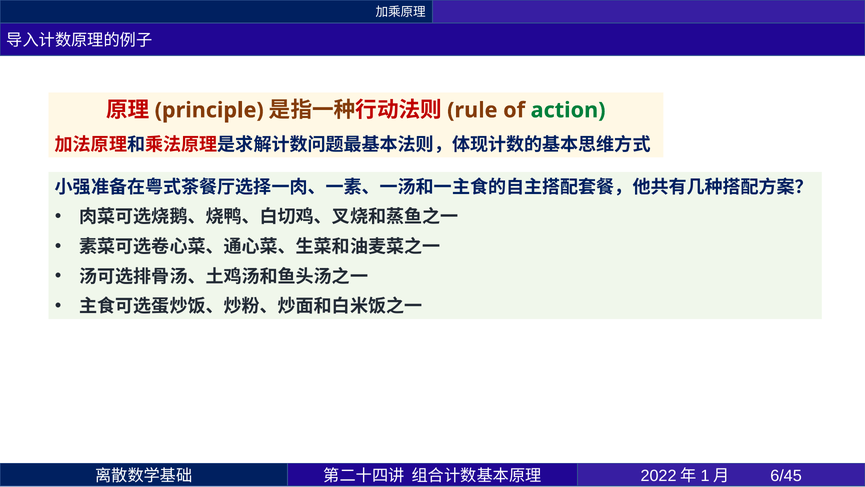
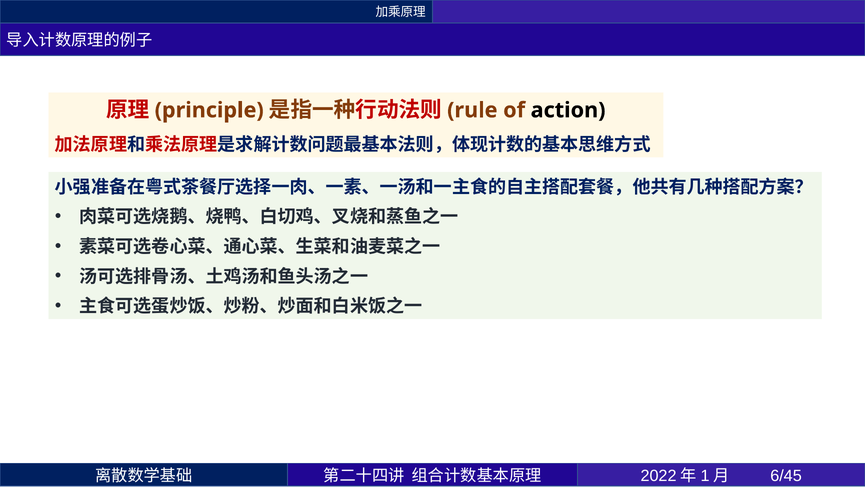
action colour: green -> black
